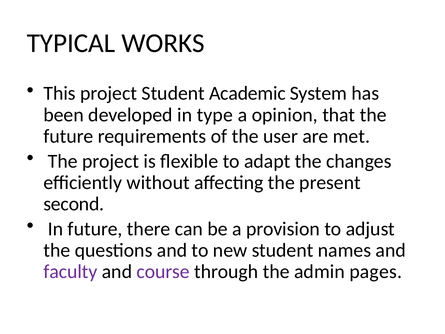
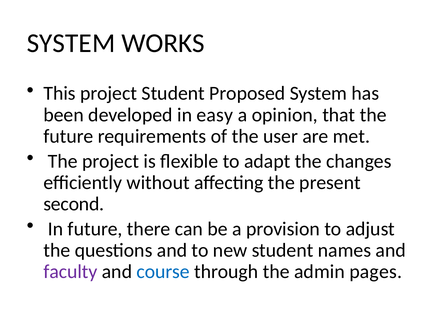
TYPICAL at (71, 43): TYPICAL -> SYSTEM
Academic: Academic -> Proposed
type: type -> easy
course colour: purple -> blue
